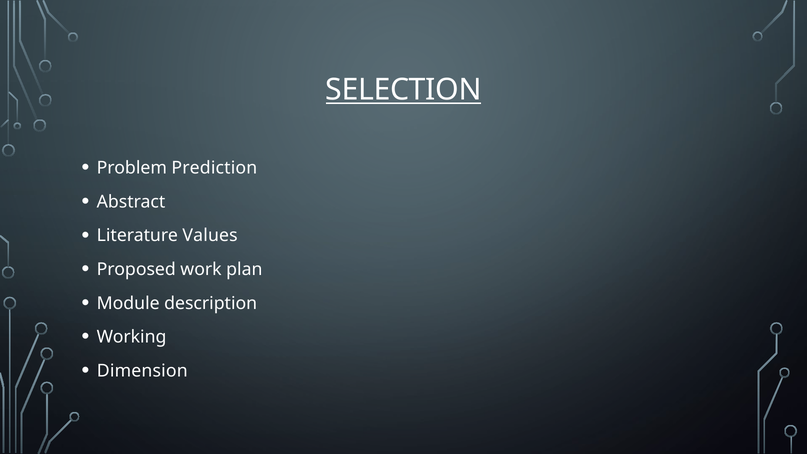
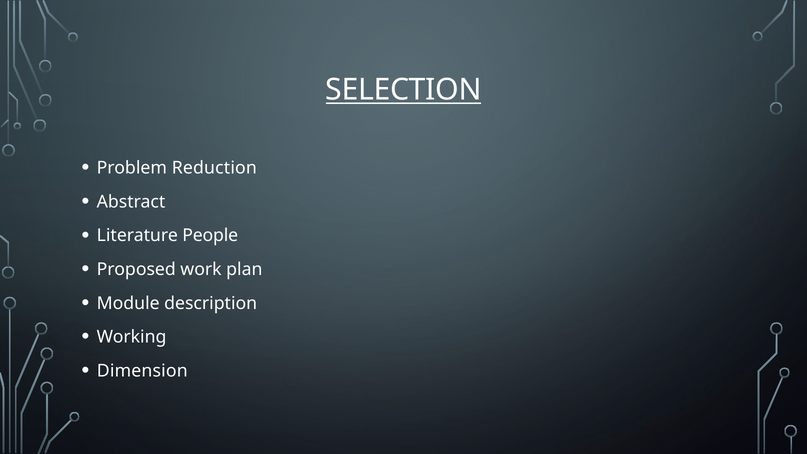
Prediction: Prediction -> Reduction
Values: Values -> People
